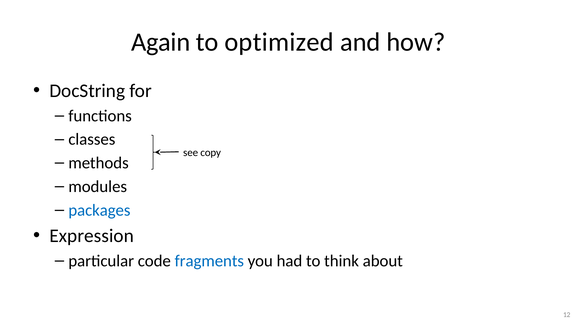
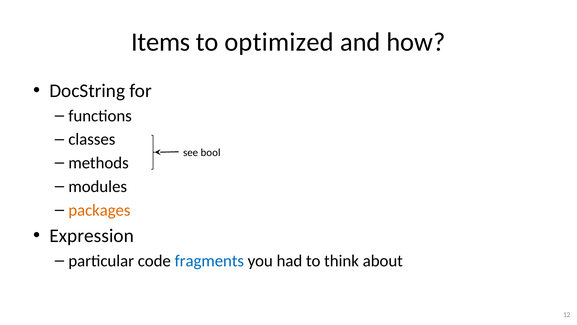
Again: Again -> Items
copy: copy -> bool
packages colour: blue -> orange
